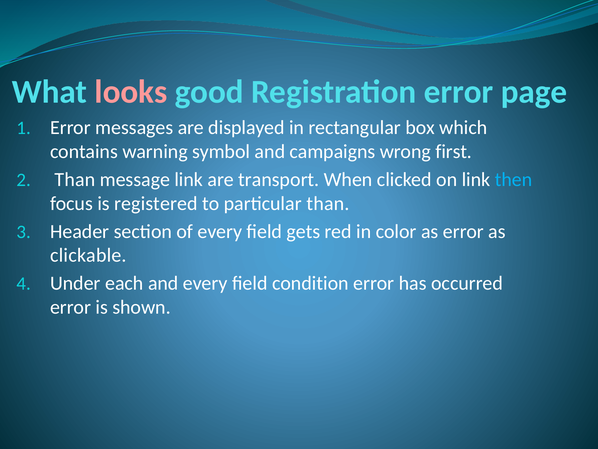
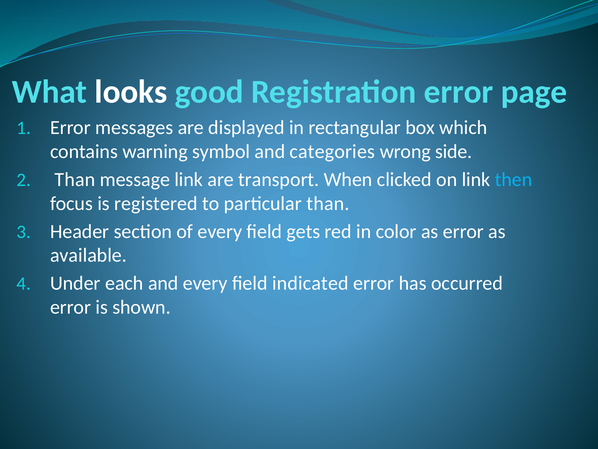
looks colour: pink -> white
campaigns: campaigns -> categories
first: first -> side
clickable: clickable -> available
condition: condition -> indicated
